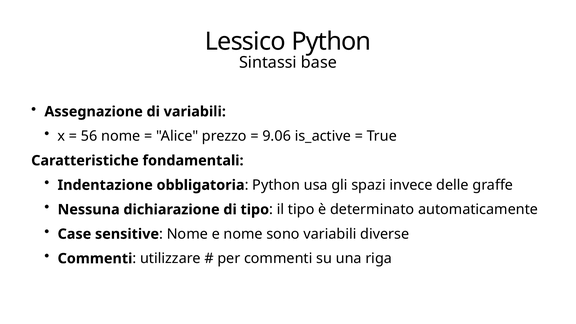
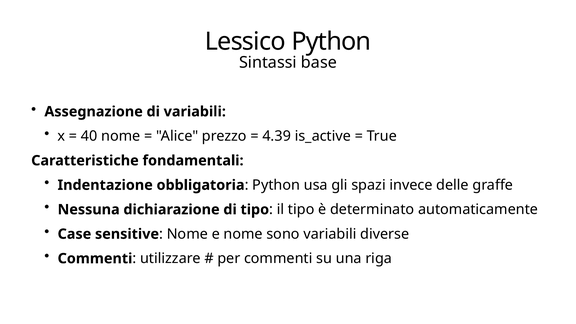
56: 56 -> 40
9.06: 9.06 -> 4.39
